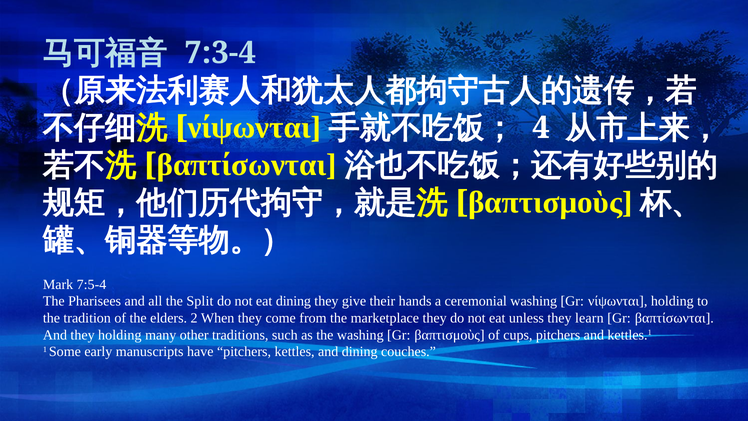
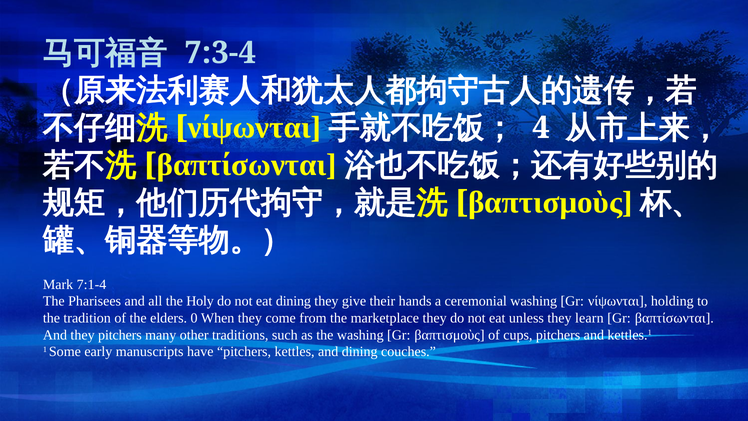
7:5-4: 7:5-4 -> 7:1-4
Split: Split -> Holy
2: 2 -> 0
they holding: holding -> pitchers
